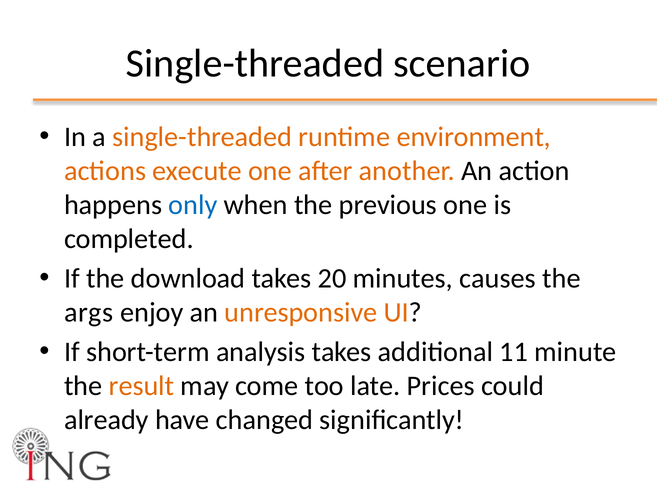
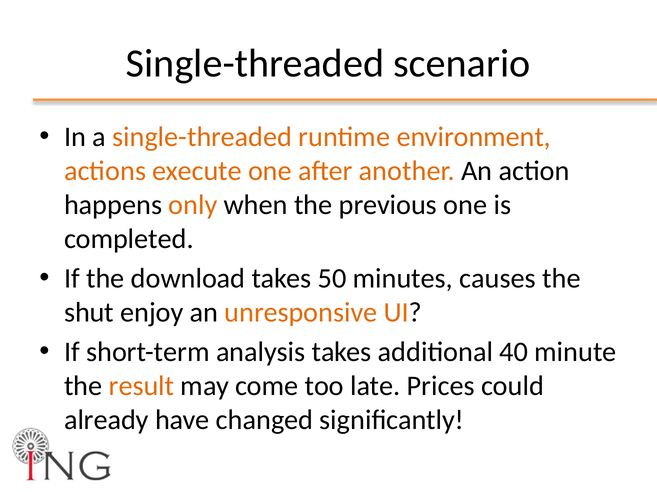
only colour: blue -> orange
20: 20 -> 50
args: args -> shut
11: 11 -> 40
